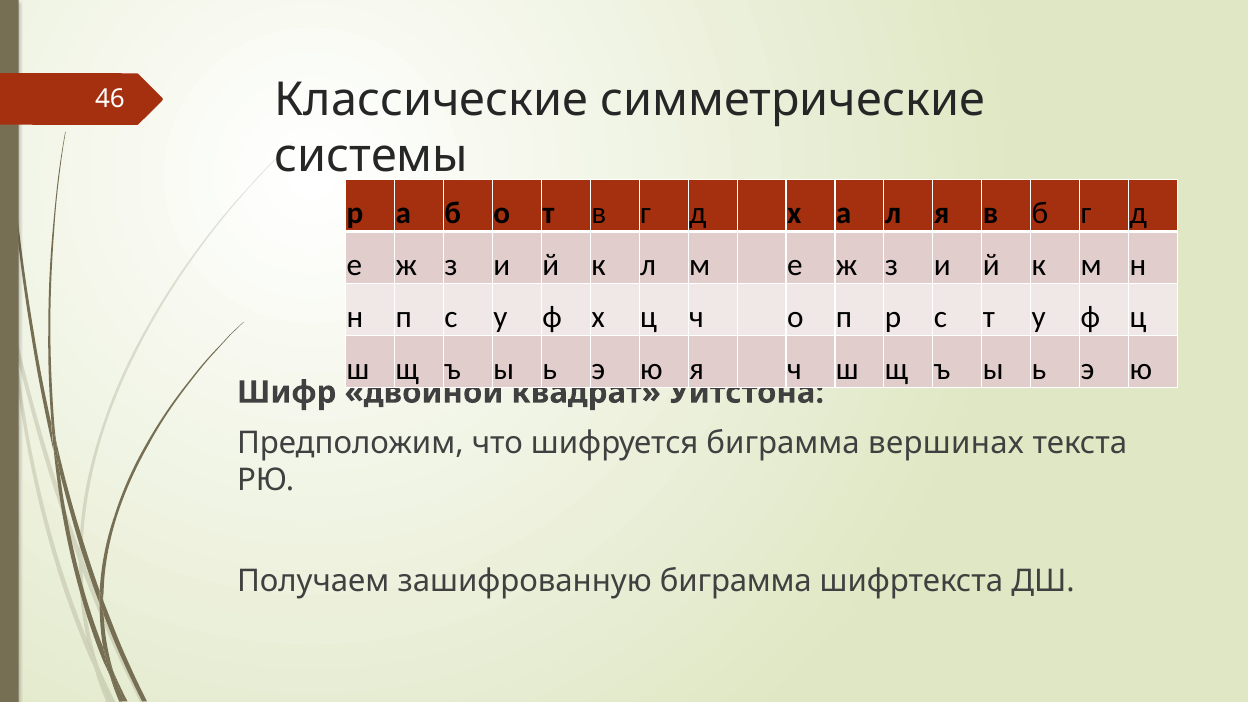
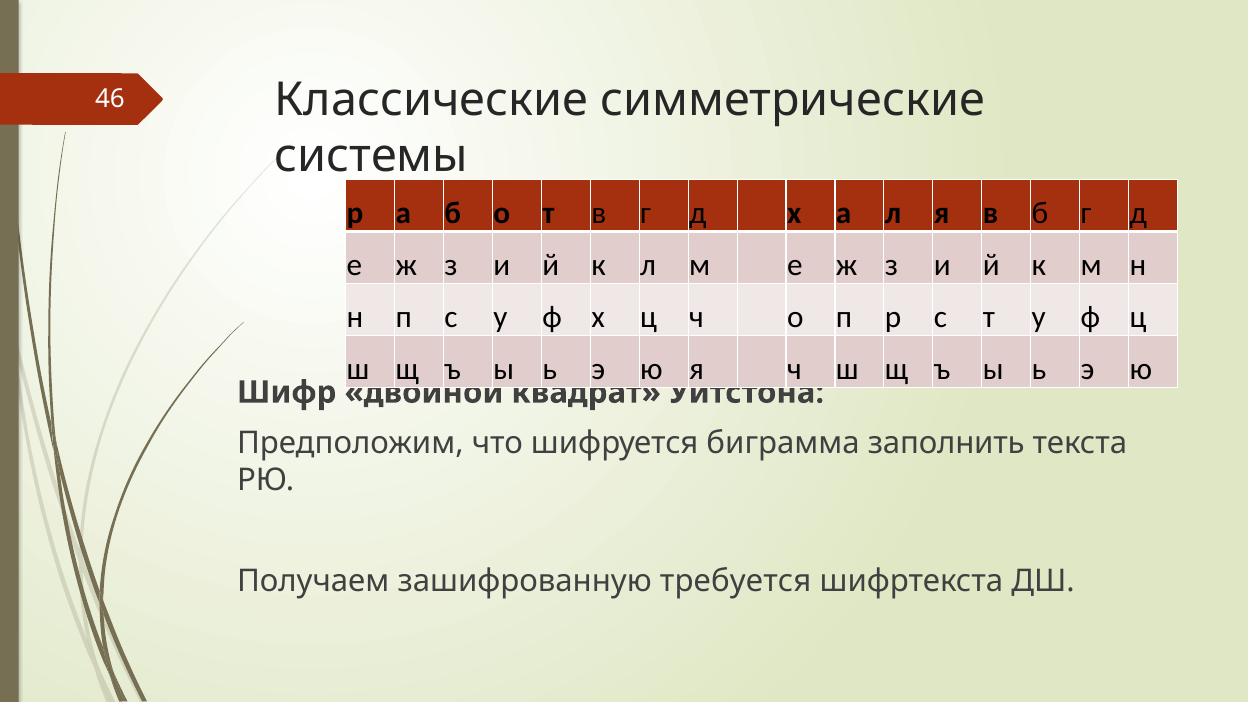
вершинах: вершинах -> заполнить
зашифрованную биграмма: биграмма -> требуется
